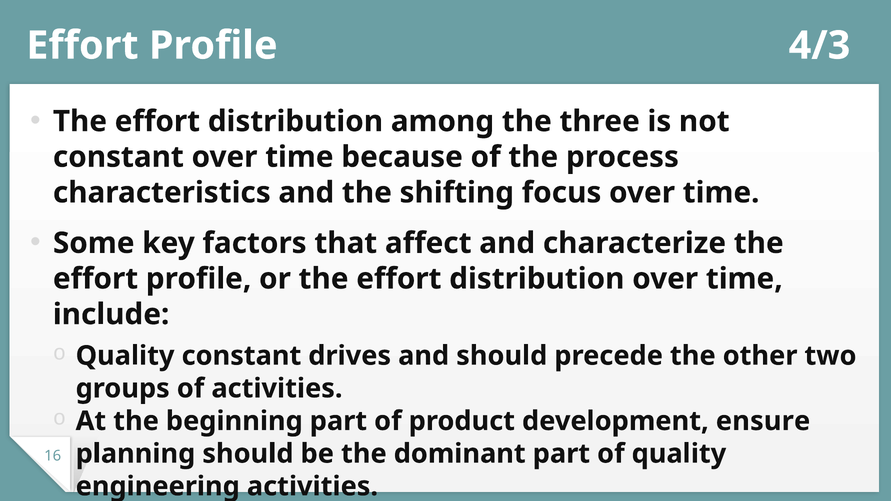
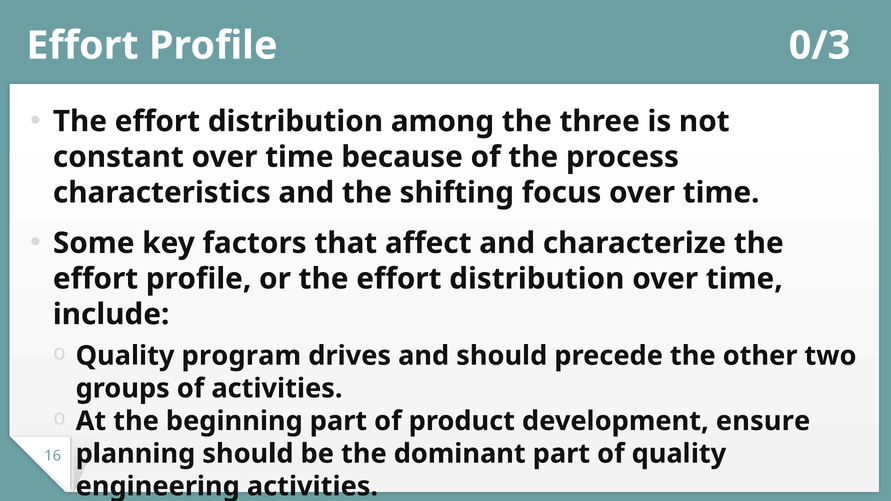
4/3: 4/3 -> 0/3
Quality constant: constant -> program
